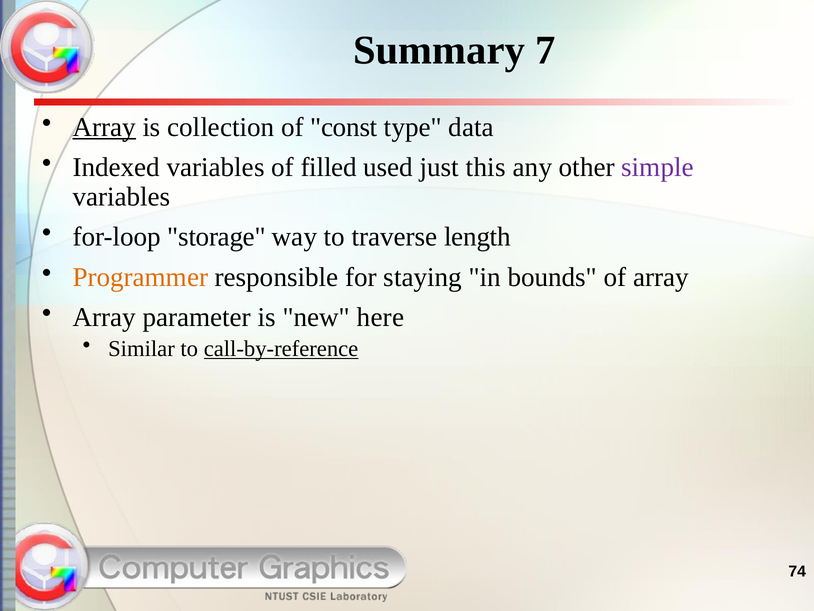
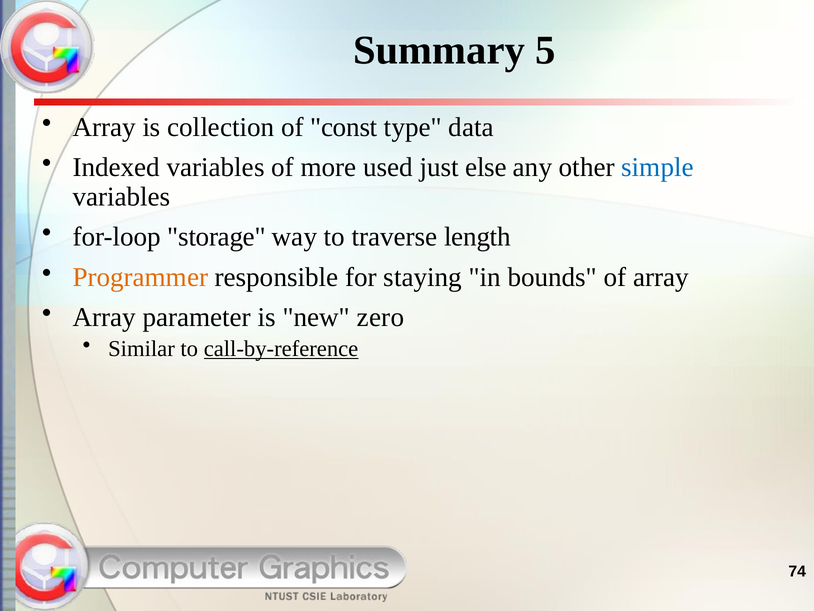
7: 7 -> 5
Array at (104, 127) underline: present -> none
filled: filled -> more
this: this -> else
simple colour: purple -> blue
here: here -> zero
